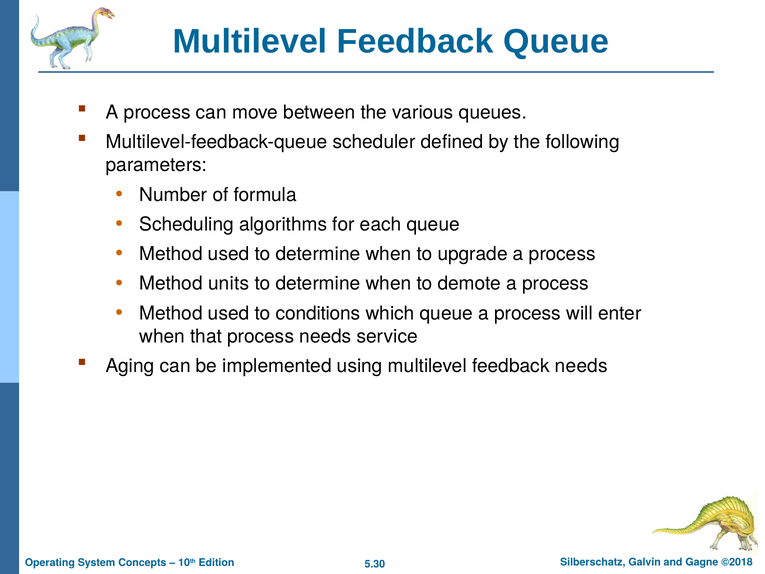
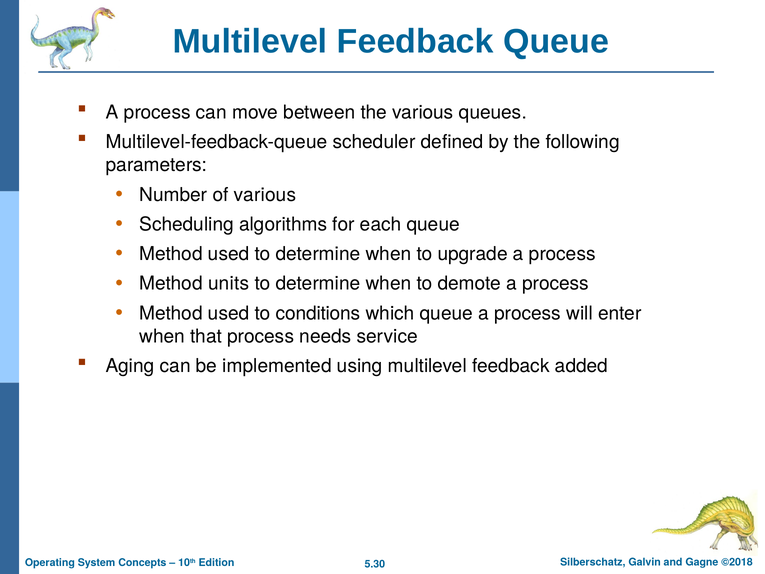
of formula: formula -> various
feedback needs: needs -> added
